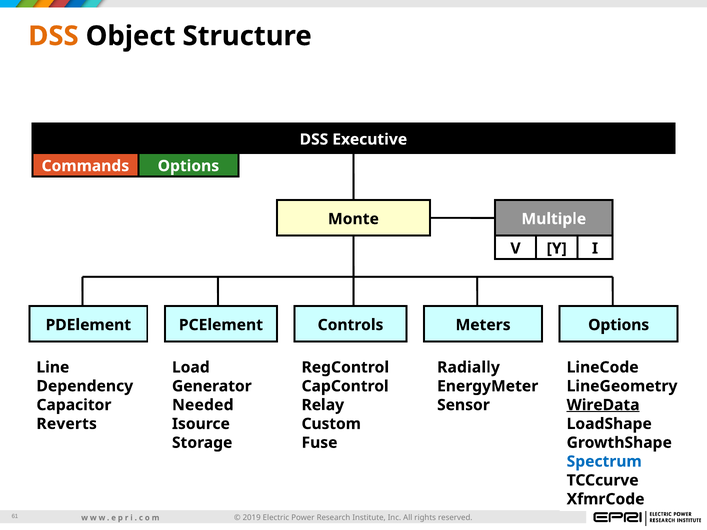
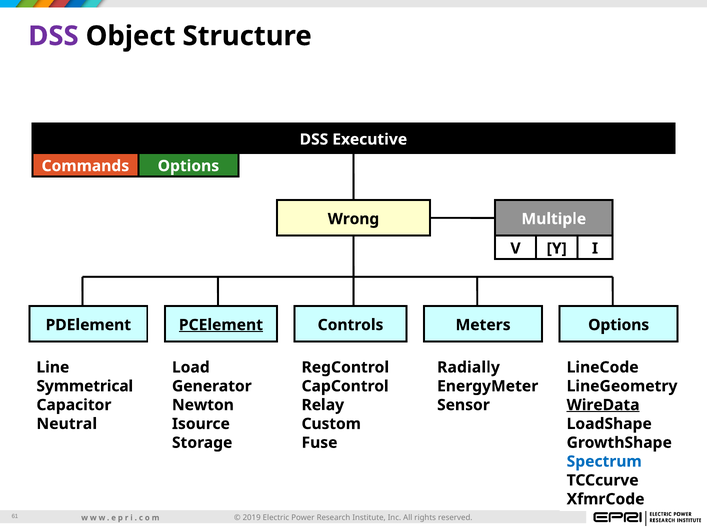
DSS at (53, 36) colour: orange -> purple
Monte: Monte -> Wrong
PCElement underline: none -> present
Dependency: Dependency -> Symmetrical
Needed: Needed -> Newton
Reverts: Reverts -> Neutral
